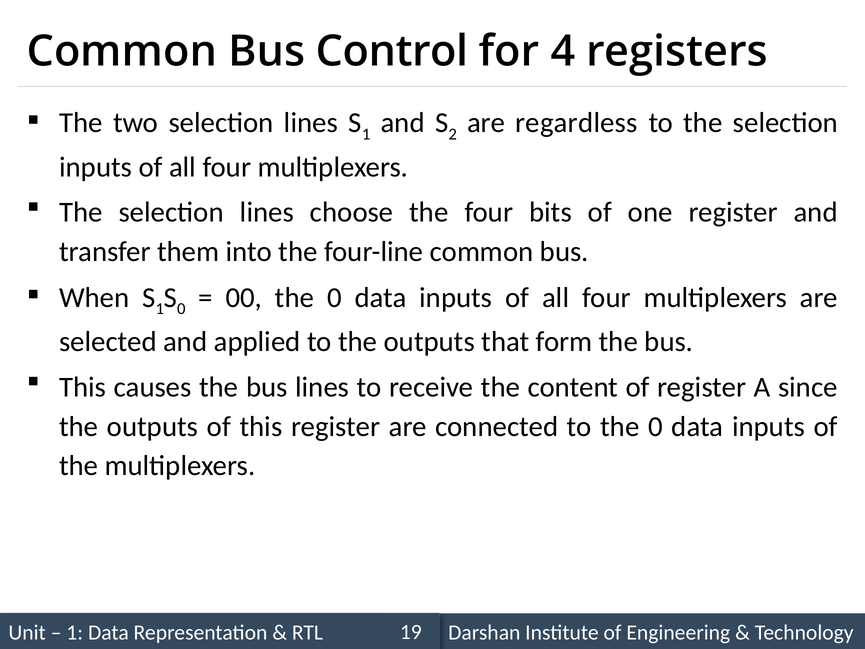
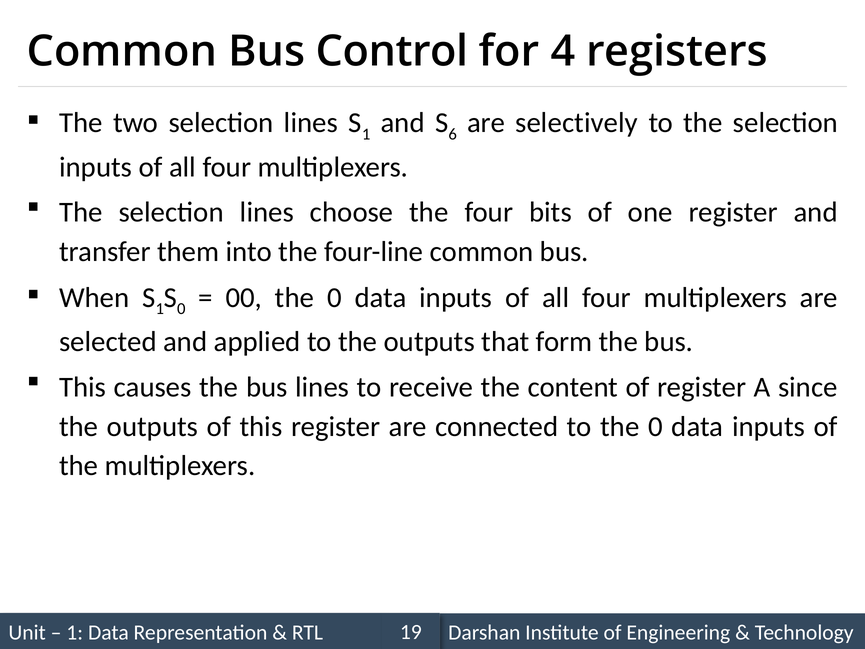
2: 2 -> 6
regardless: regardless -> selectively
